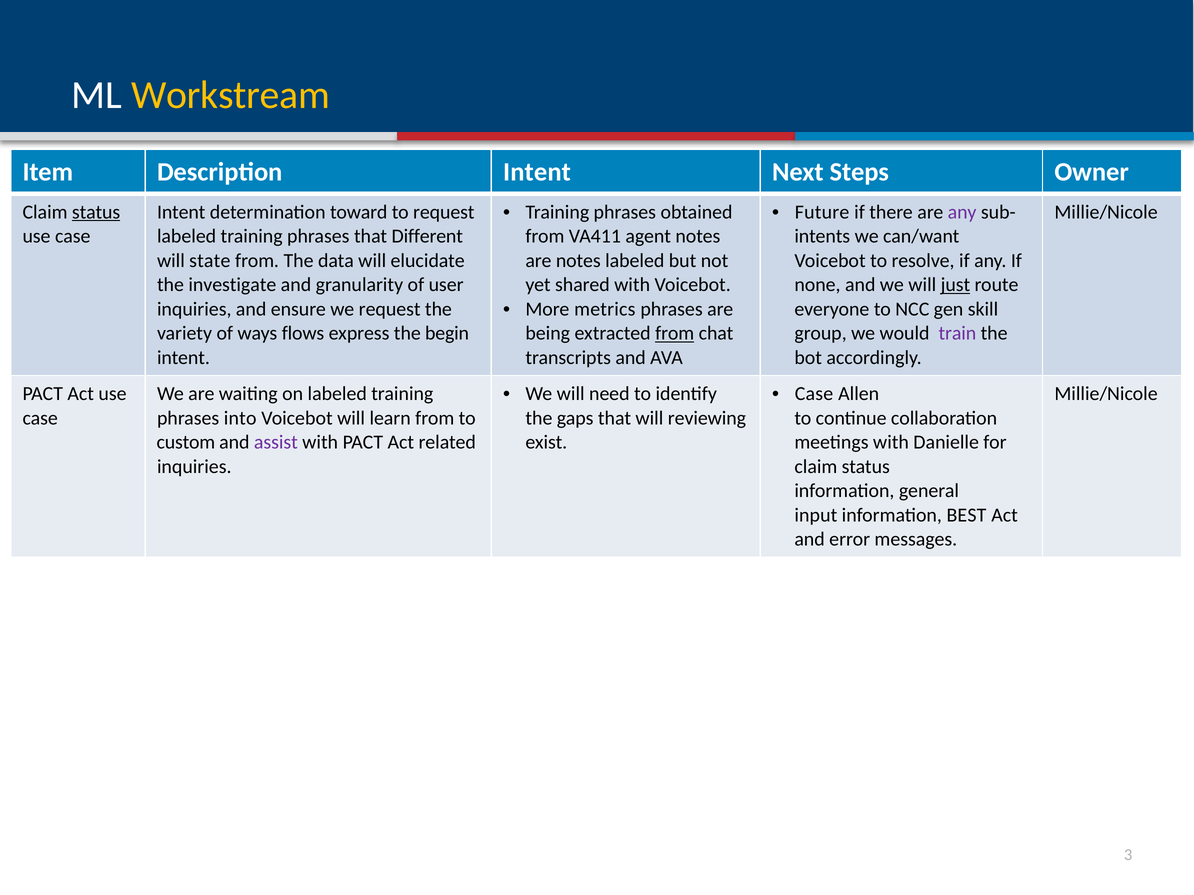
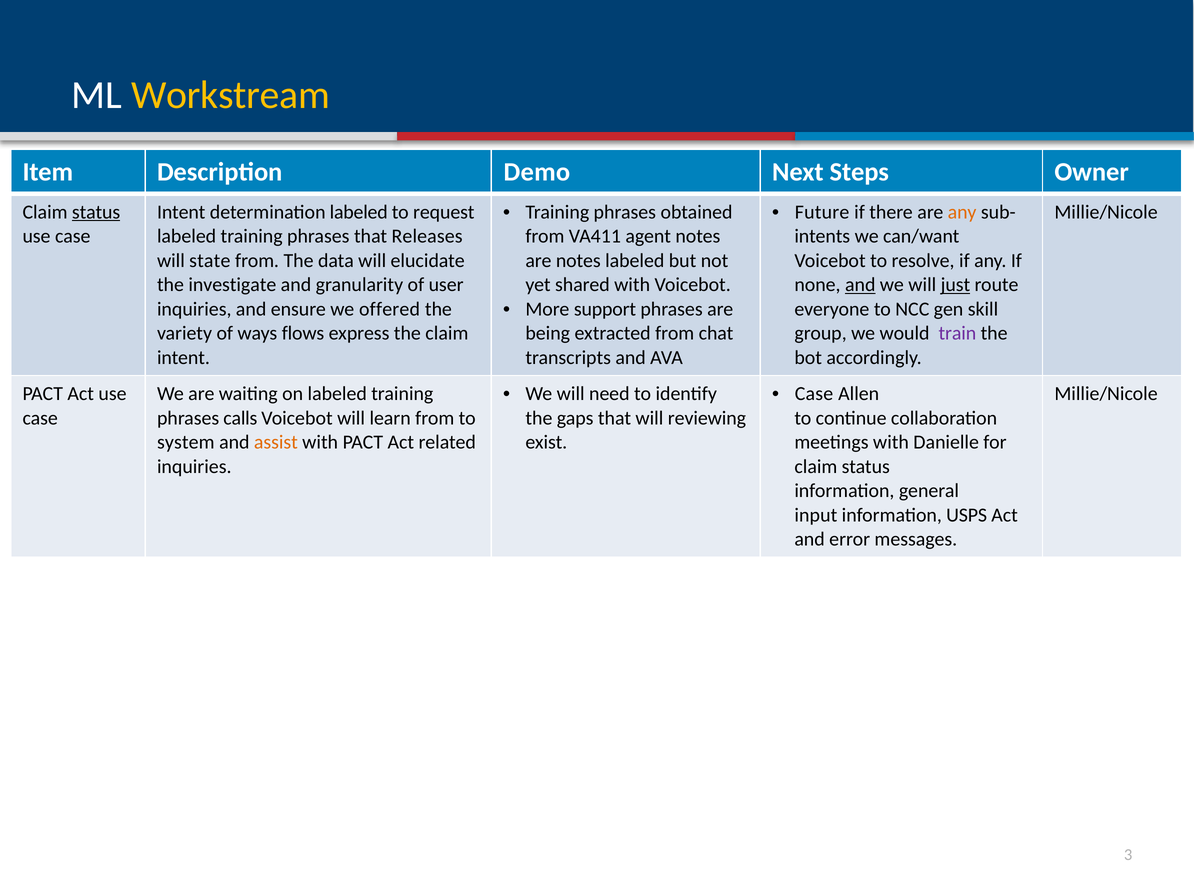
Description Intent: Intent -> Demo
any at (962, 212) colour: purple -> orange
determination toward: toward -> labeled
Different: Different -> Releases
and at (860, 285) underline: none -> present
metrics: metrics -> support
we request: request -> offered
the begin: begin -> claim
from at (675, 333) underline: present -> none
into: into -> calls
custom: custom -> system
assist colour: purple -> orange
BEST: BEST -> USPS
